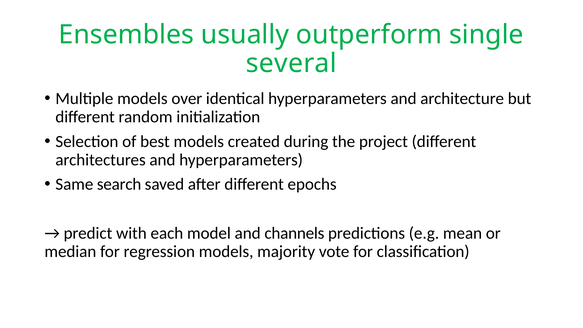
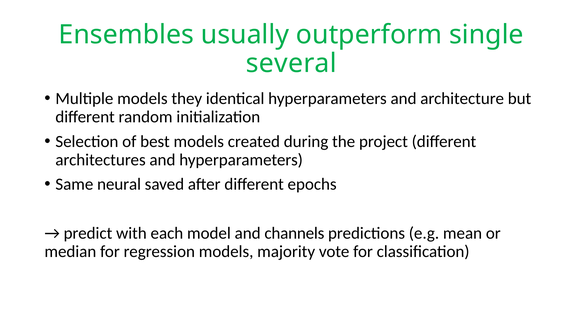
over: over -> they
search: search -> neural
